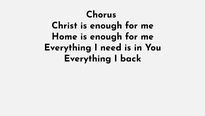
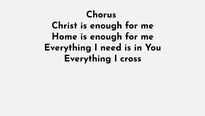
back: back -> cross
